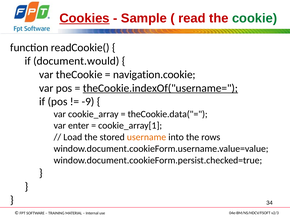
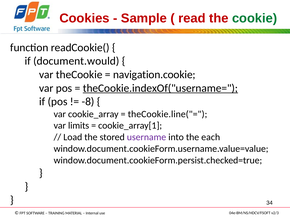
Cookies underline: present -> none
-9: -9 -> -8
theCookie.data("=: theCookie.data("= -> theCookie.line("=
enter: enter -> limits
username colour: orange -> purple
rows: rows -> each
